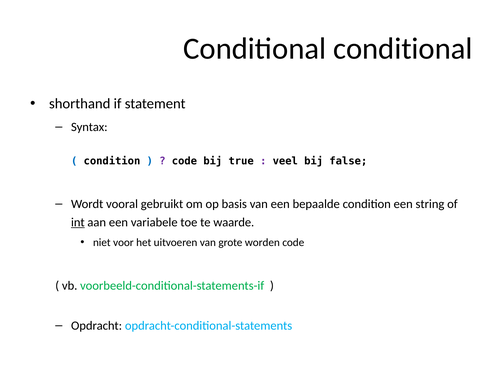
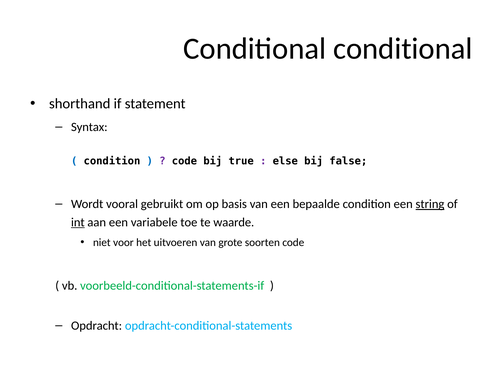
veel: veel -> else
string underline: none -> present
worden: worden -> soorten
